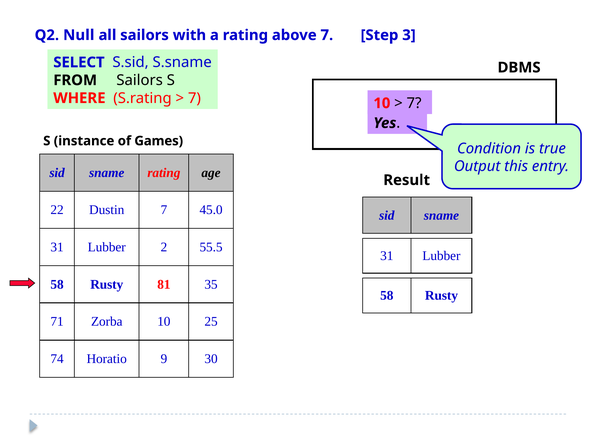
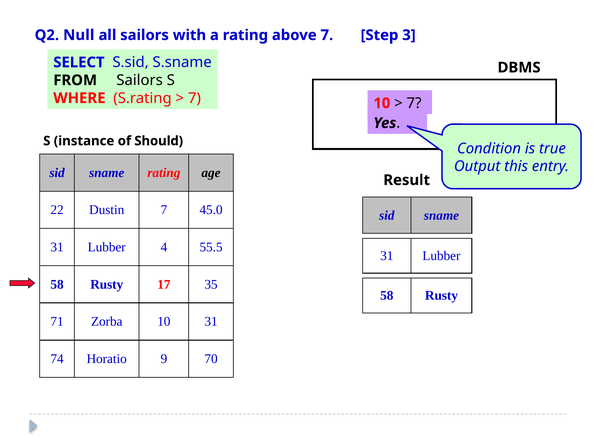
Games: Games -> Should
2: 2 -> 4
81: 81 -> 17
10 25: 25 -> 31
30: 30 -> 70
